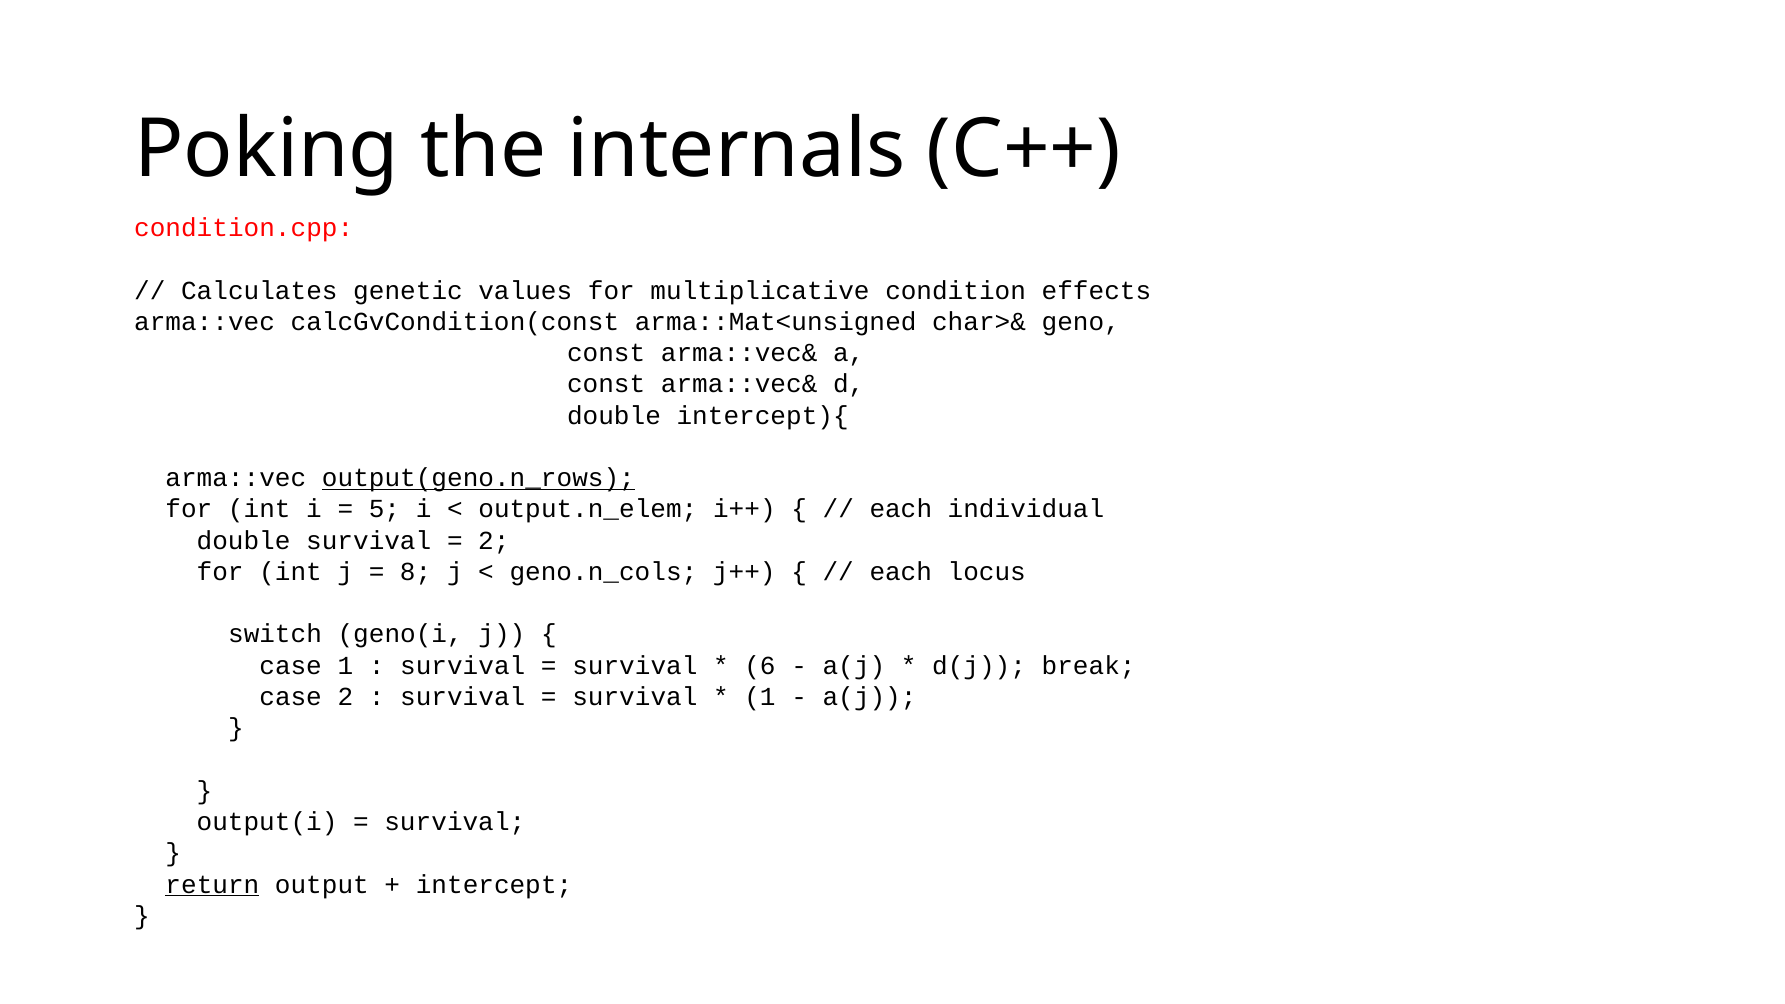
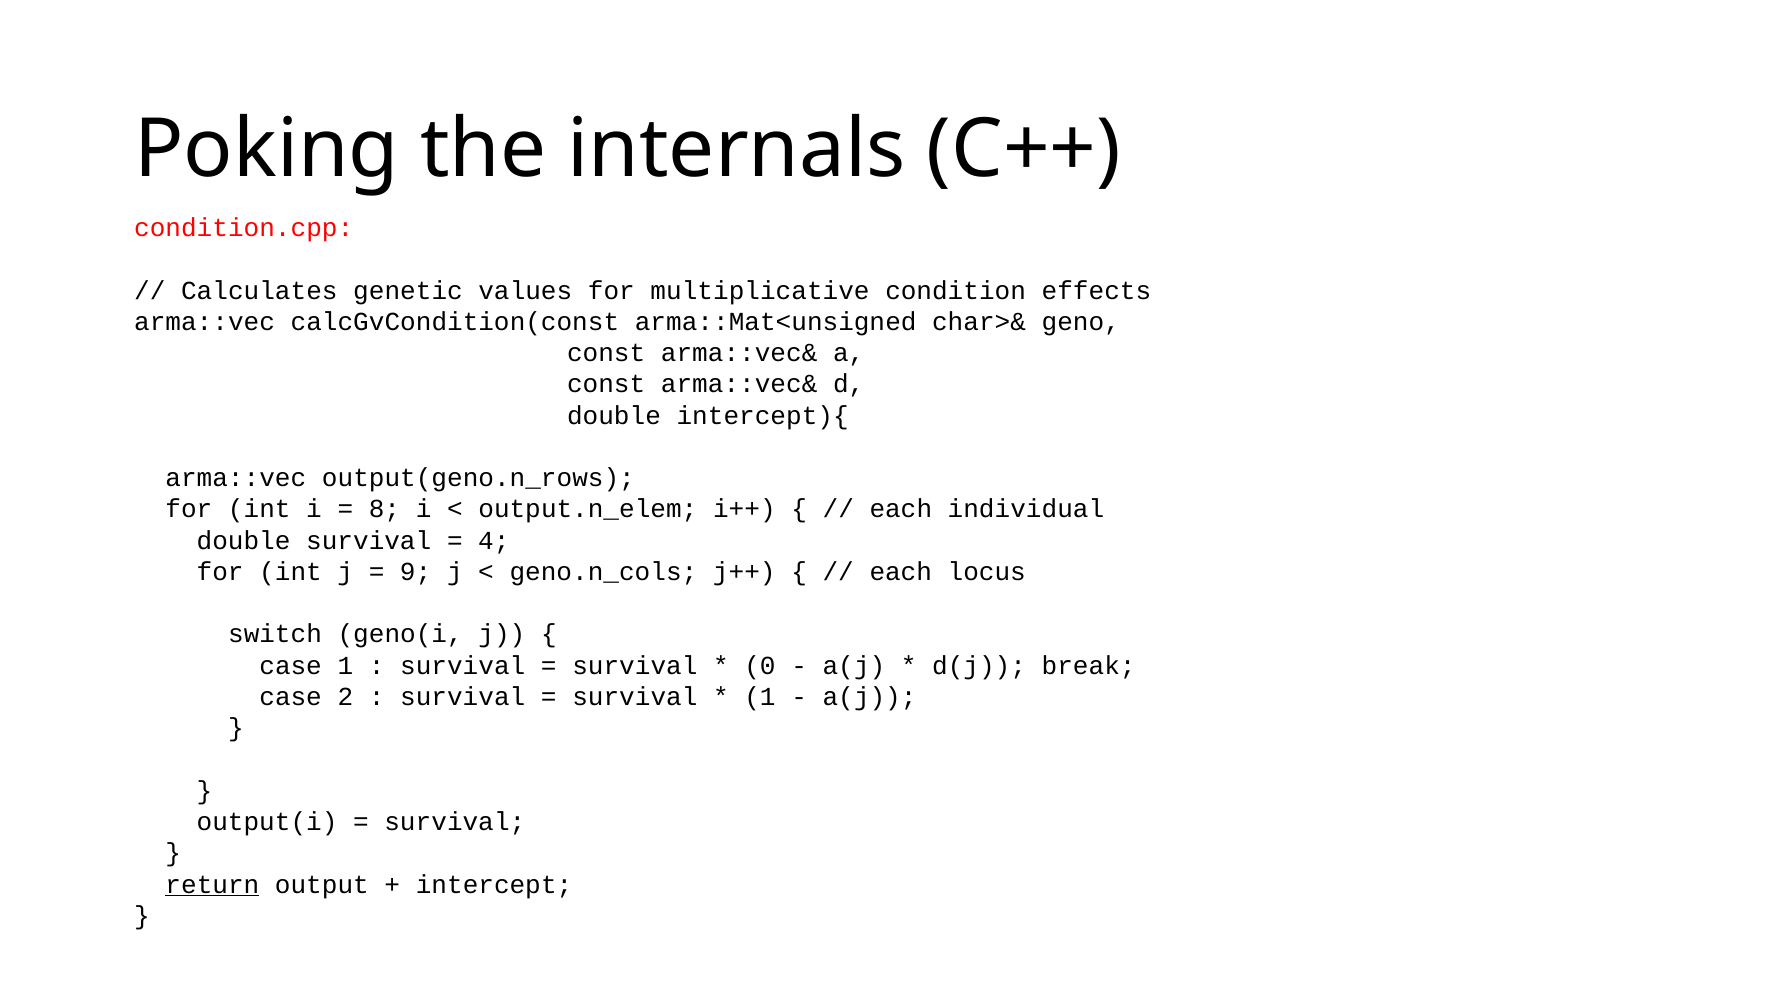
output(geno.n_rows underline: present -> none
5: 5 -> 8
2 at (494, 541): 2 -> 4
8: 8 -> 9
6: 6 -> 0
